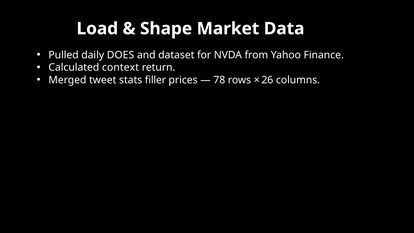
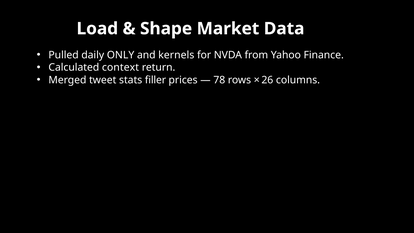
DOES: DOES -> ONLY
dataset: dataset -> kernels
